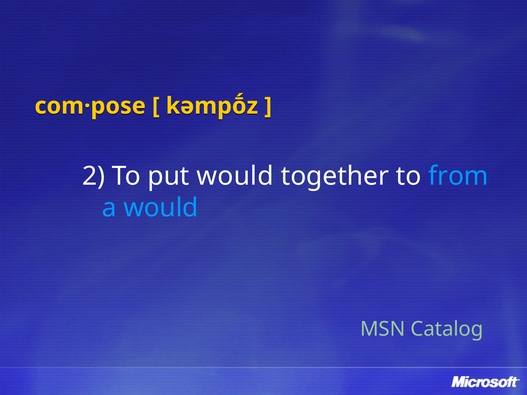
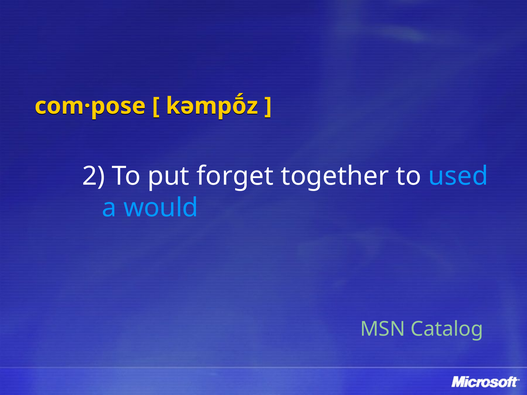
put would: would -> forget
from: from -> used
